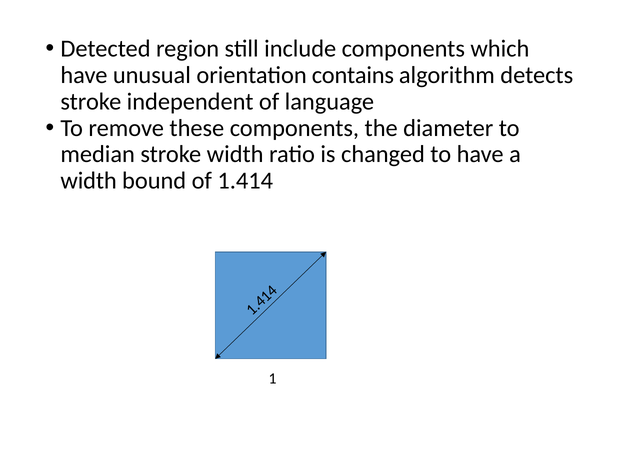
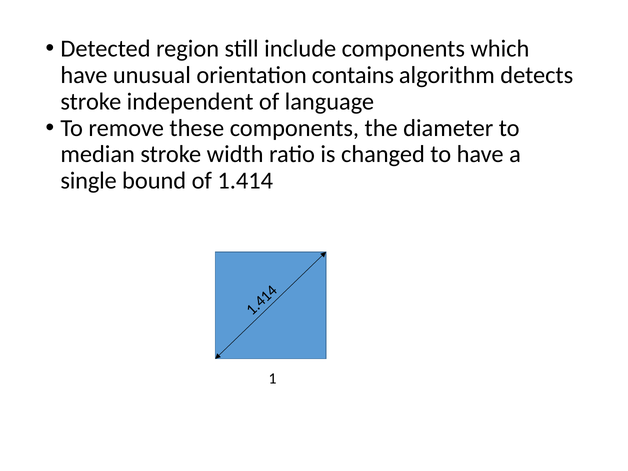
width at (89, 181): width -> single
